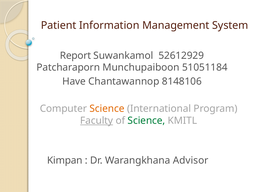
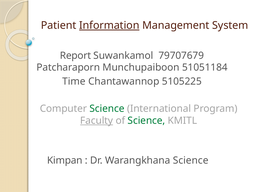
Information underline: none -> present
52612929: 52612929 -> 79707679
Have: Have -> Time
8148106: 8148106 -> 5105225
Science at (107, 109) colour: orange -> green
Warangkhana Advisor: Advisor -> Science
